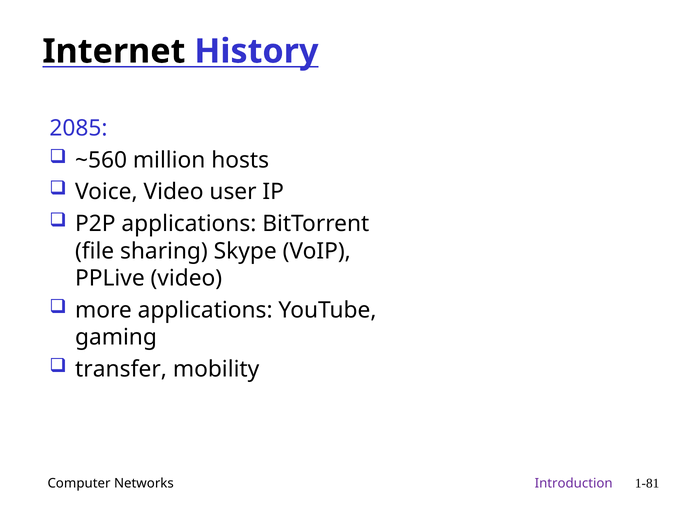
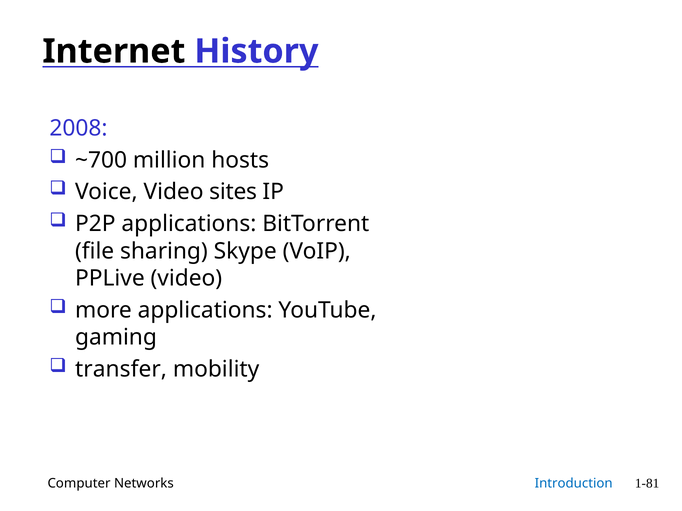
2085: 2085 -> 2008
~560: ~560 -> ~700
user: user -> sites
Introduction colour: purple -> blue
